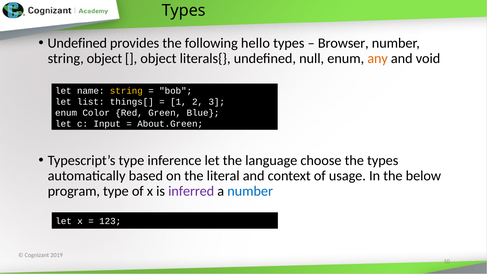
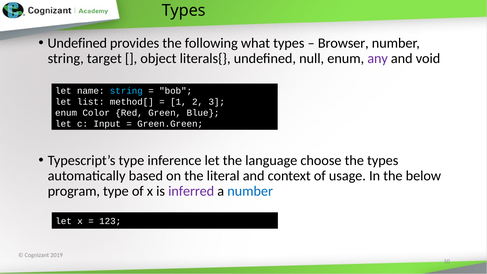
hello: hello -> what
string object: object -> target
any colour: orange -> purple
string at (126, 91) colour: yellow -> light blue
things[: things[ -> method[
About.Green: About.Green -> Green.Green
